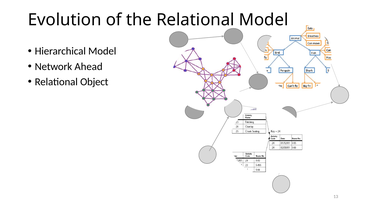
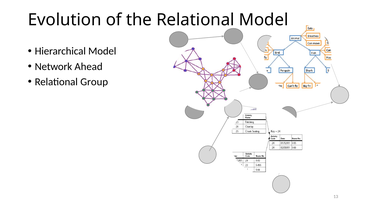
Object: Object -> Group
